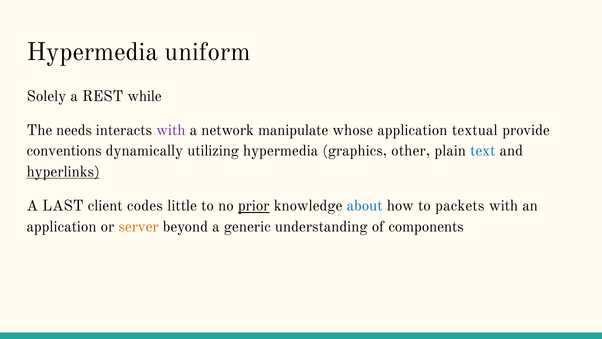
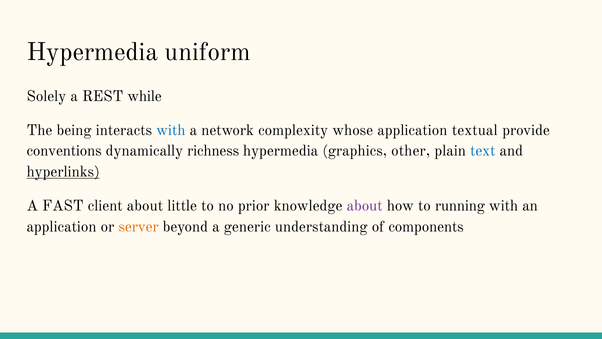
needs: needs -> being
with at (171, 130) colour: purple -> blue
manipulate: manipulate -> complexity
utilizing: utilizing -> richness
LAST: LAST -> FAST
client codes: codes -> about
prior underline: present -> none
about at (365, 206) colour: blue -> purple
packets: packets -> running
